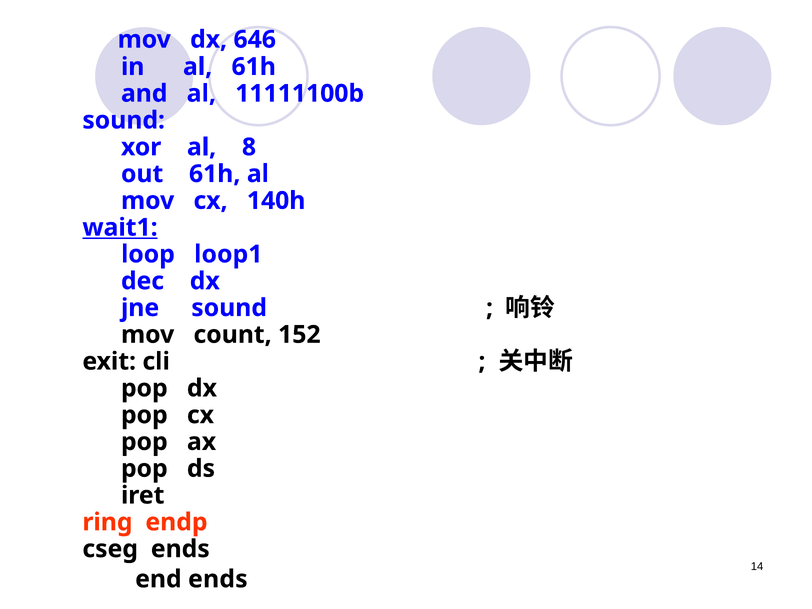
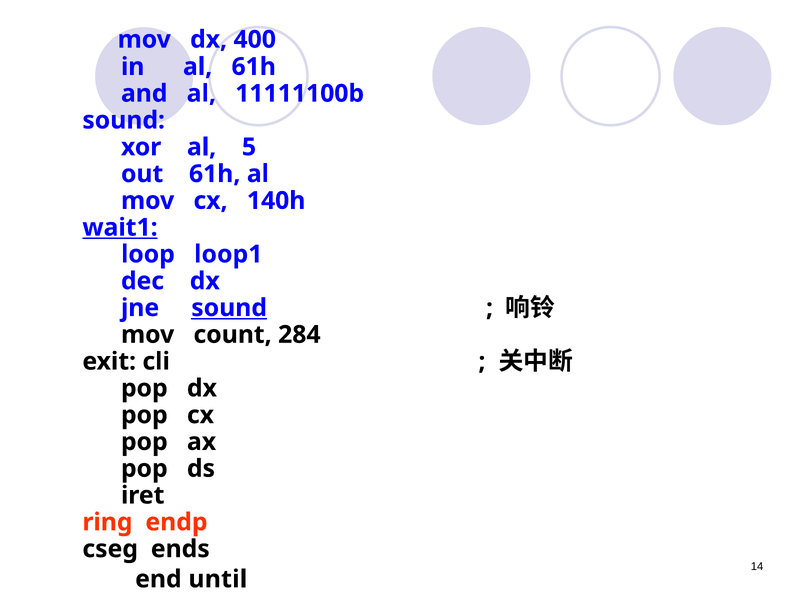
646: 646 -> 400
8: 8 -> 5
sound at (229, 308) underline: none -> present
152: 152 -> 284
end ends: ends -> until
